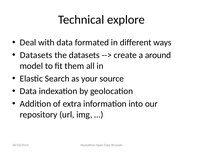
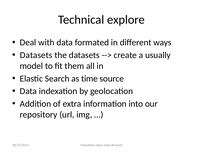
around: around -> usually
your: your -> time
